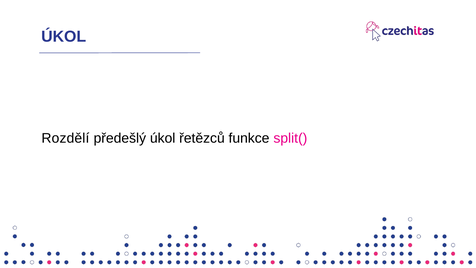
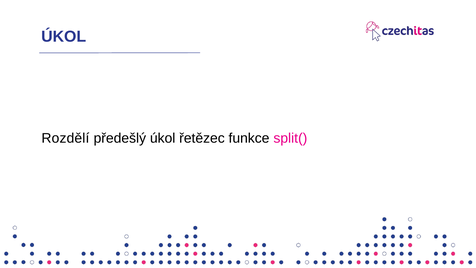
řetězců: řetězců -> řetězec
